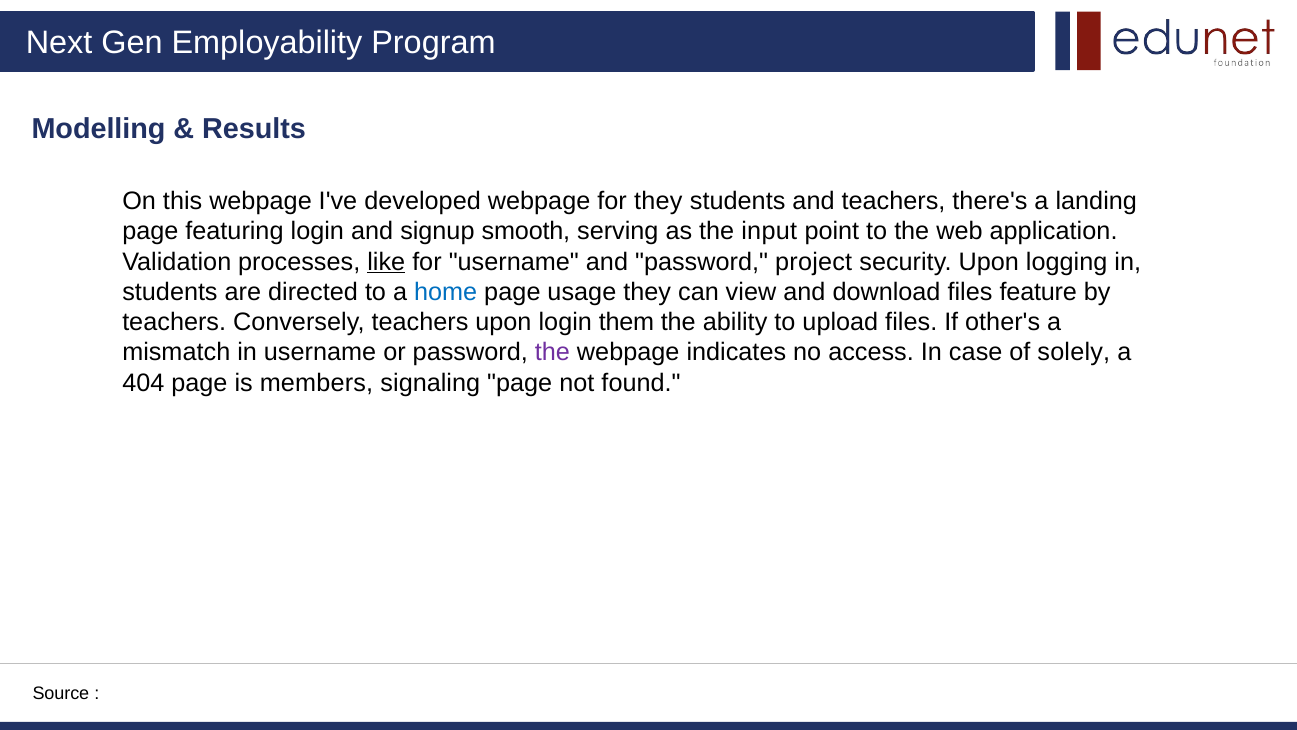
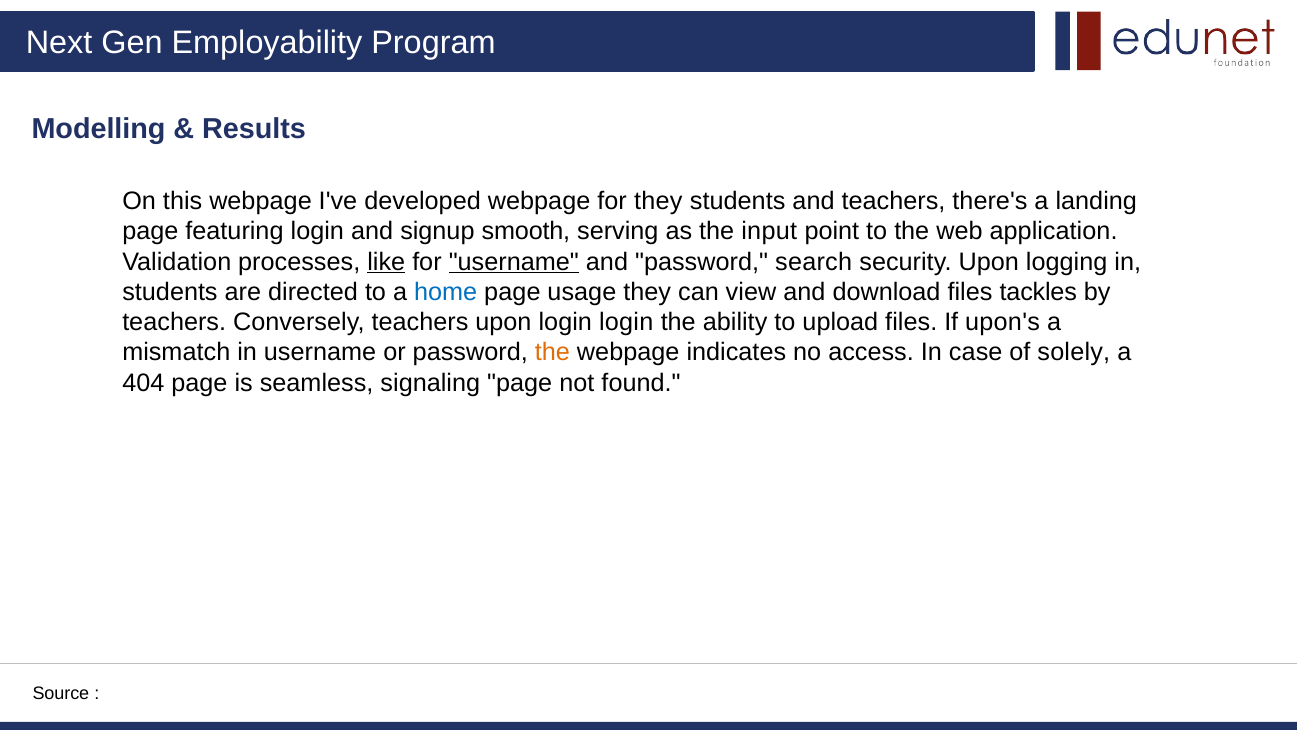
username at (514, 262) underline: none -> present
project: project -> search
feature: feature -> tackles
login them: them -> login
other's: other's -> upon's
the at (552, 352) colour: purple -> orange
members: members -> seamless
